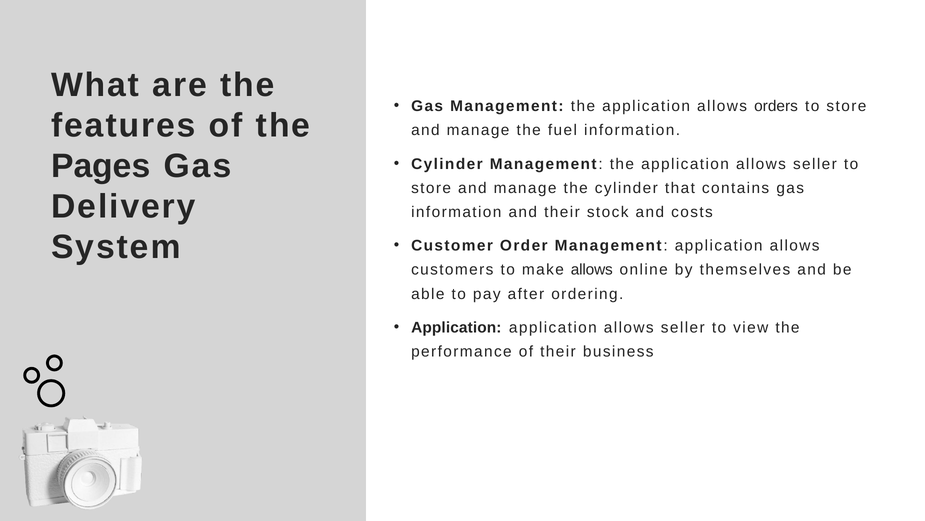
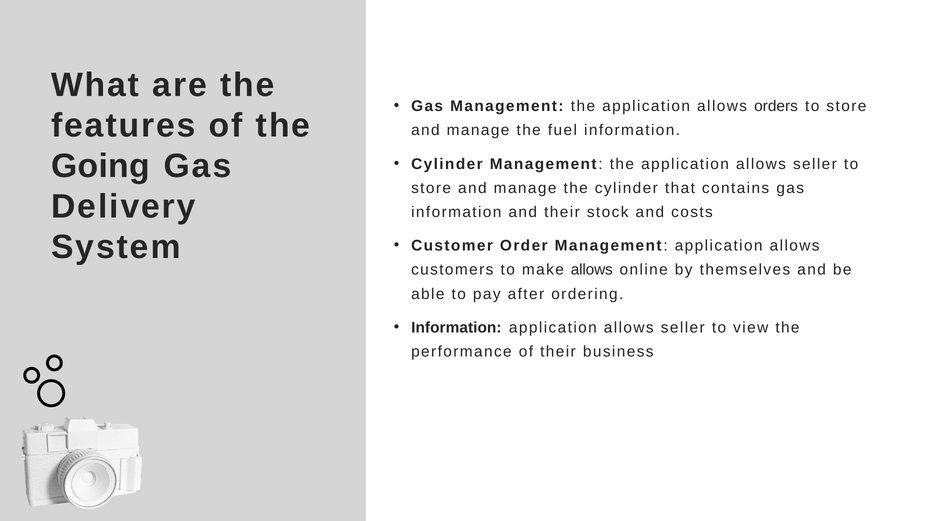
Pages: Pages -> Going
Application at (456, 327): Application -> Information
